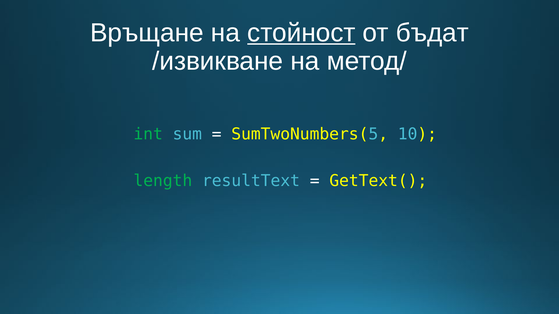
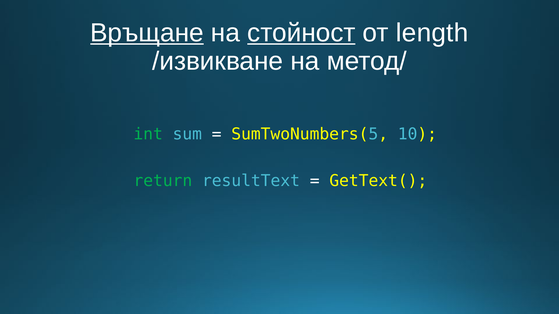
Връщане underline: none -> present
бъдат: бъдат -> length
length: length -> return
